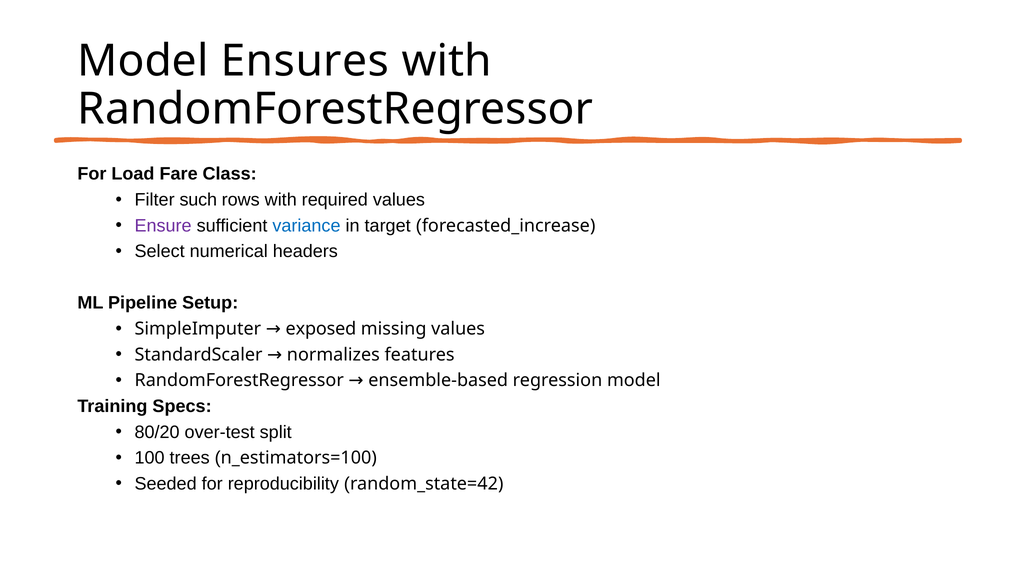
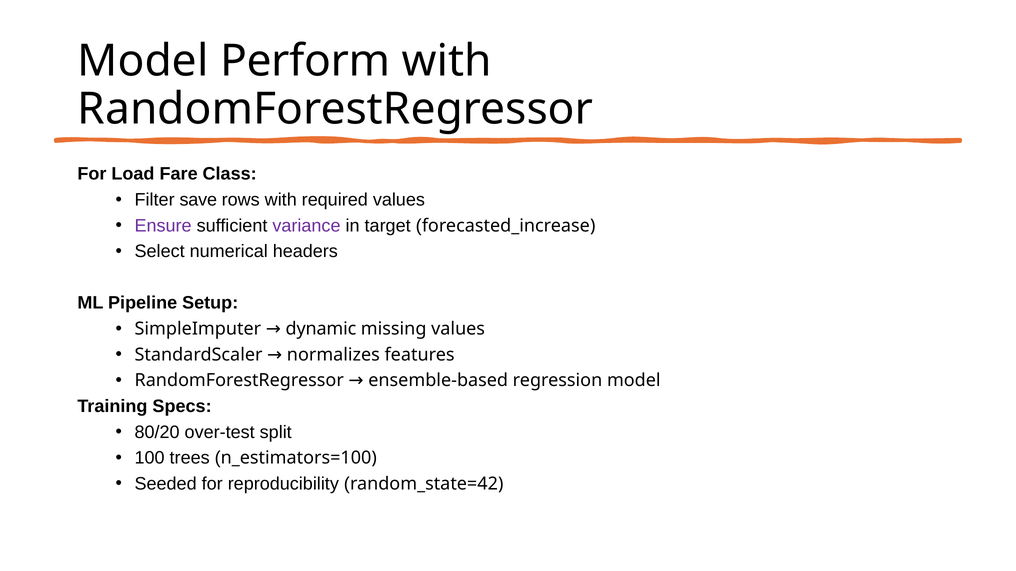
Ensures: Ensures -> Perform
such: such -> save
variance colour: blue -> purple
exposed: exposed -> dynamic
